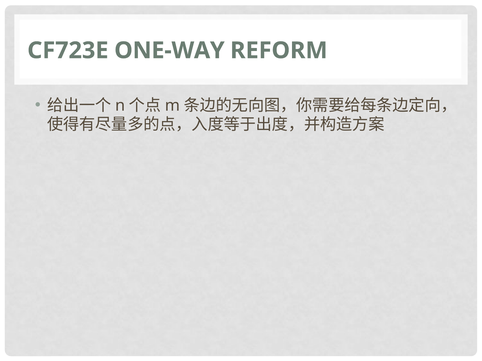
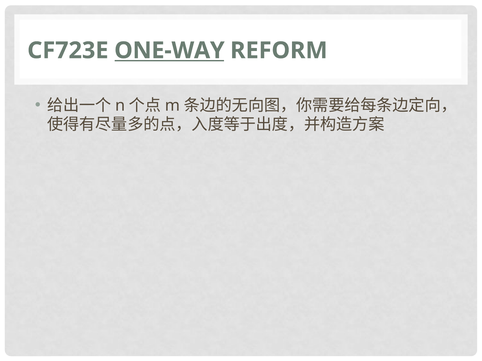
ONE-WAY underline: none -> present
